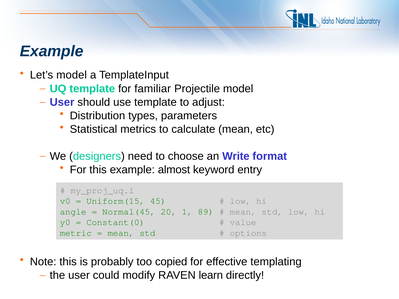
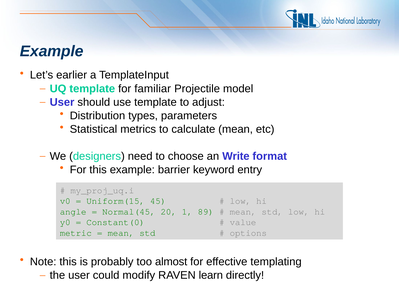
Let’s model: model -> earlier
almost: almost -> barrier
copied: copied -> almost
